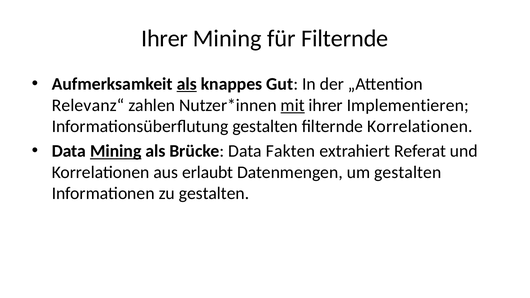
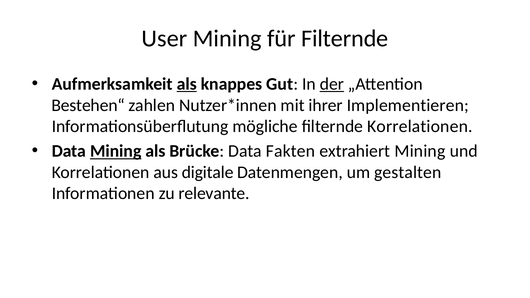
Ihrer at (165, 38): Ihrer -> User
der underline: none -> present
Relevanz“: Relevanz“ -> Bestehen“
mit underline: present -> none
Informationsüberflutung gestalten: gestalten -> mögliche
extrahiert Referat: Referat -> Mining
erlaubt: erlaubt -> digitale
zu gestalten: gestalten -> relevante
